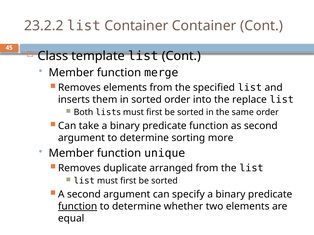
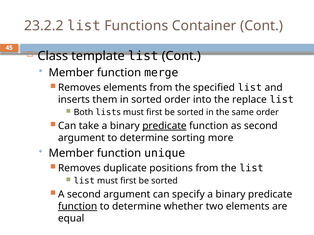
list Container: Container -> Functions
predicate at (164, 126) underline: none -> present
arranged: arranged -> positions
